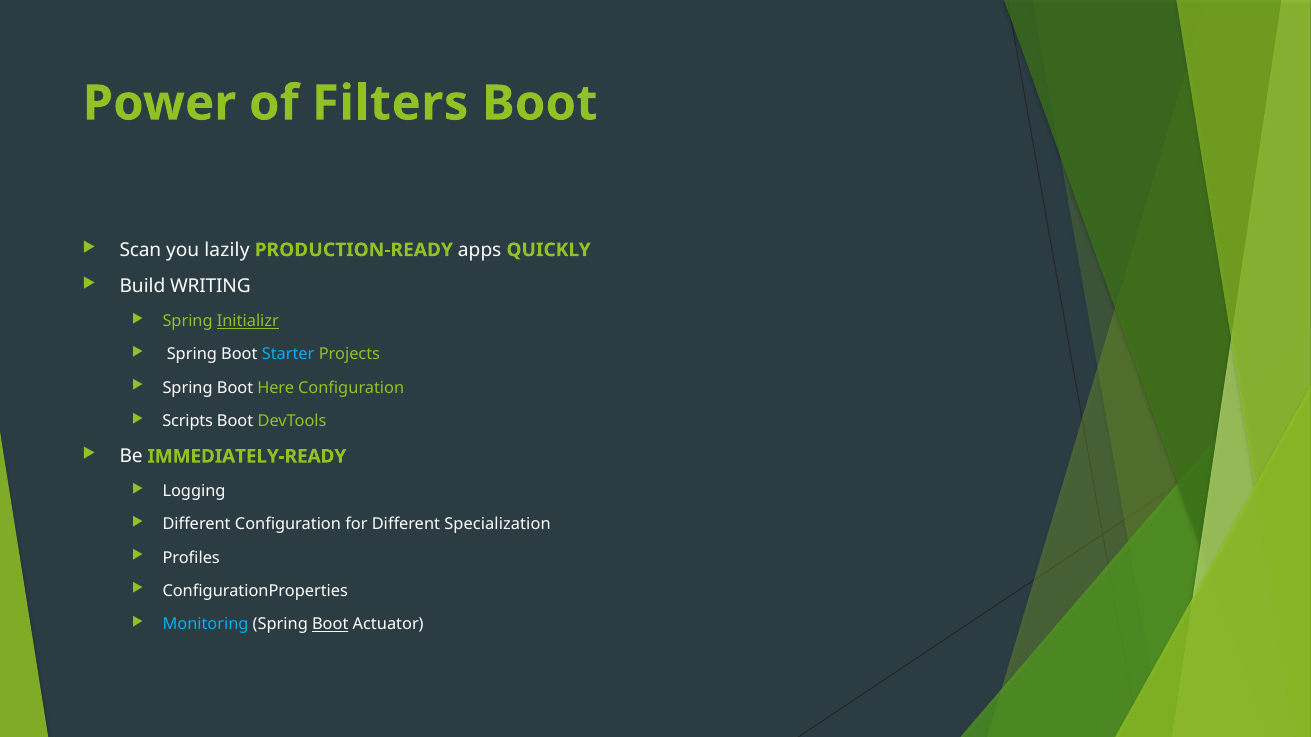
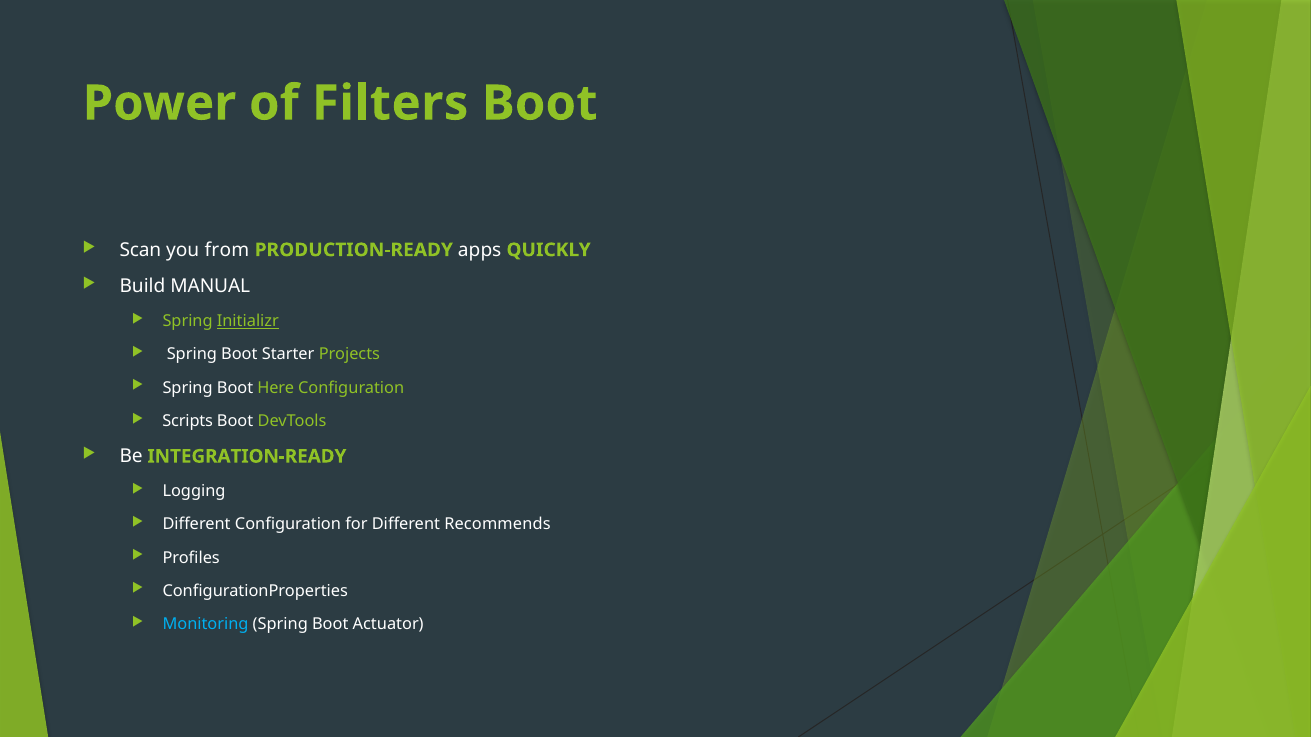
lazily: lazily -> from
WRITING: WRITING -> MANUAL
Starter colour: light blue -> white
IMMEDIATELY-READY: IMMEDIATELY-READY -> INTEGRATION-READY
Specialization: Specialization -> Recommends
Boot at (330, 625) underline: present -> none
